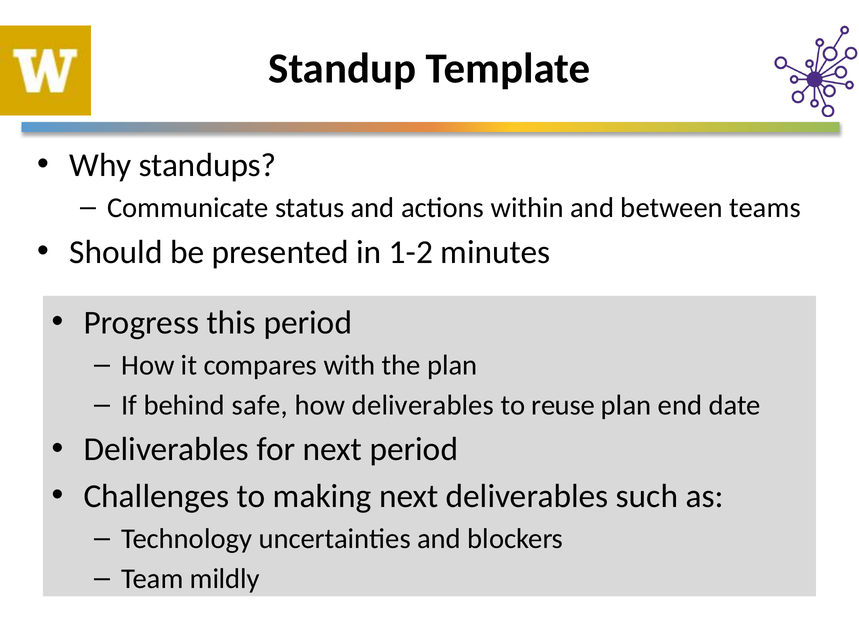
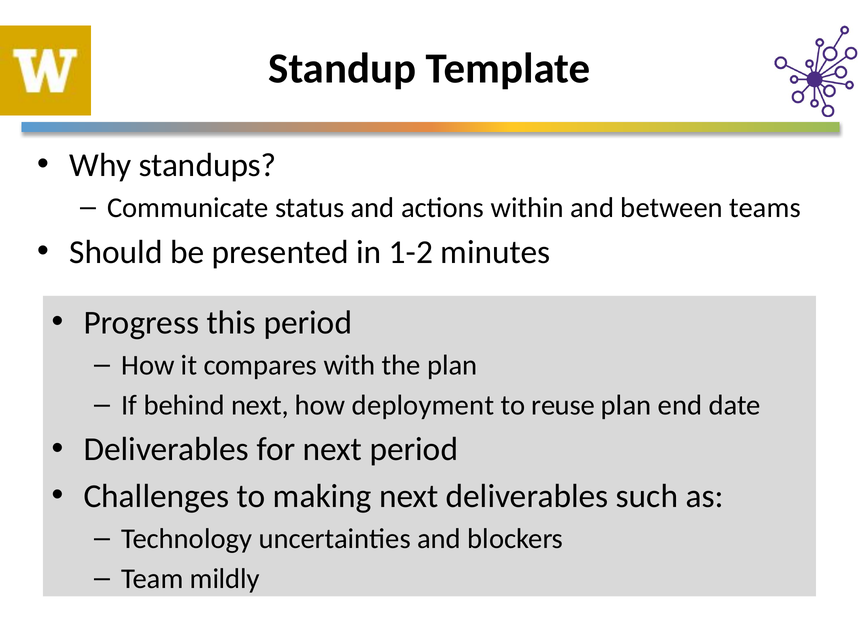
behind safe: safe -> next
how deliverables: deliverables -> deployment
